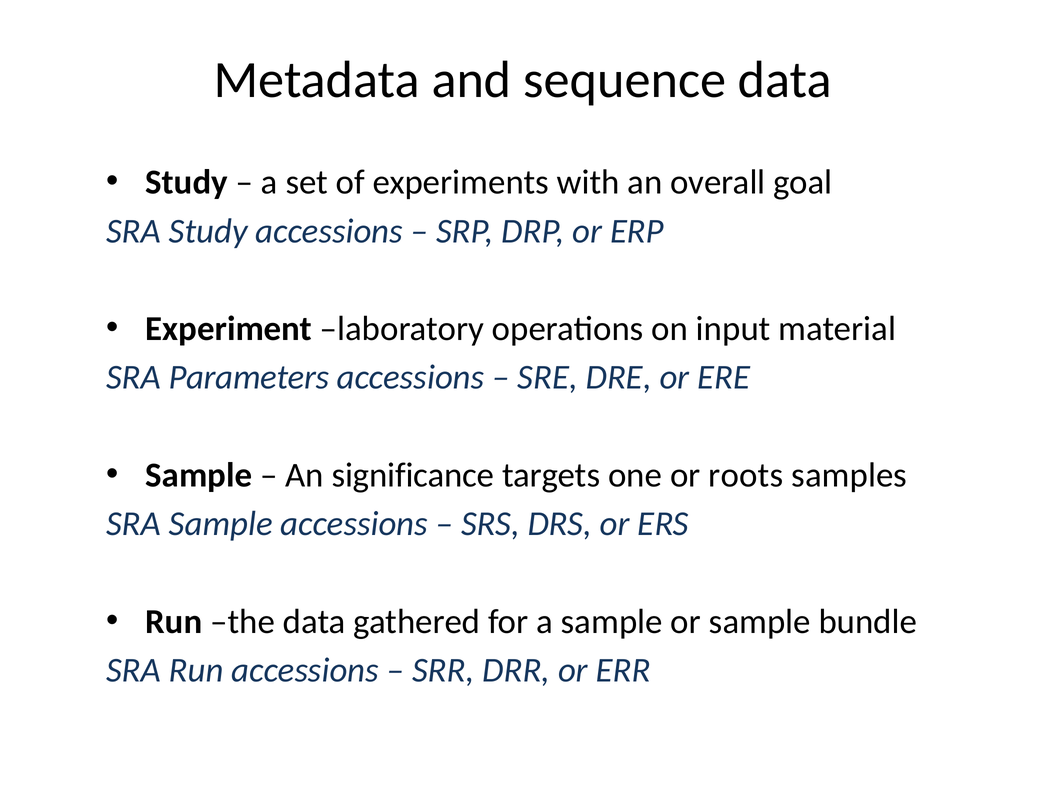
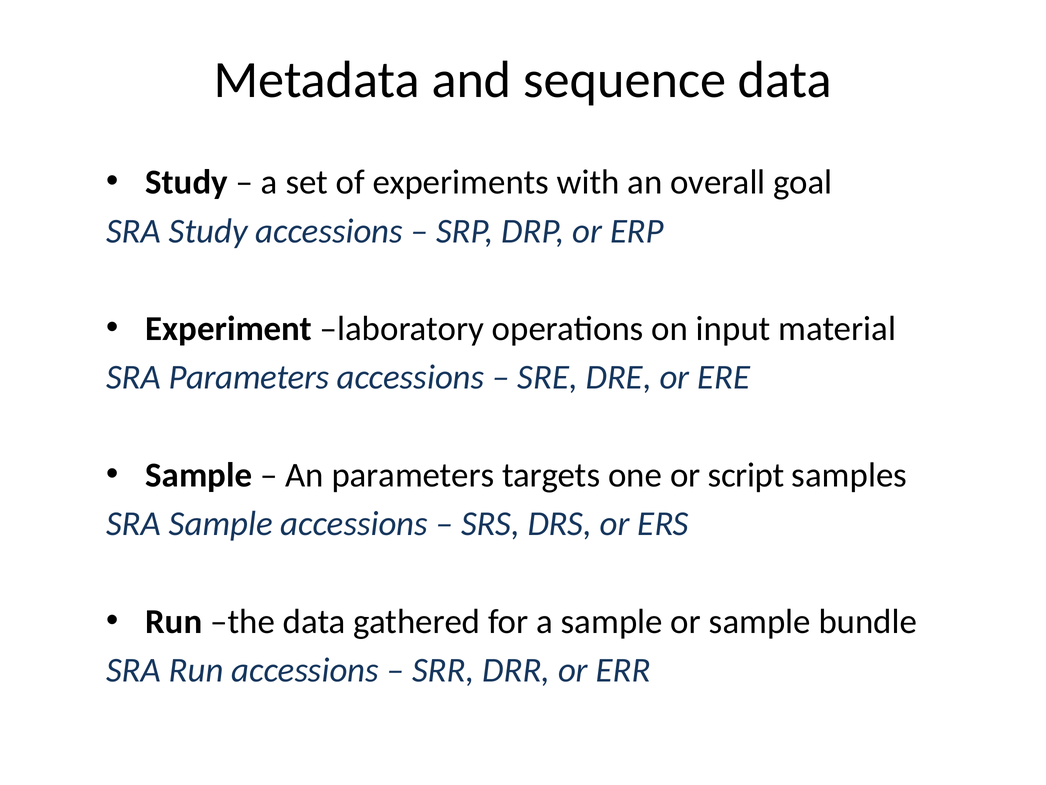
An significance: significance -> parameters
roots: roots -> script
